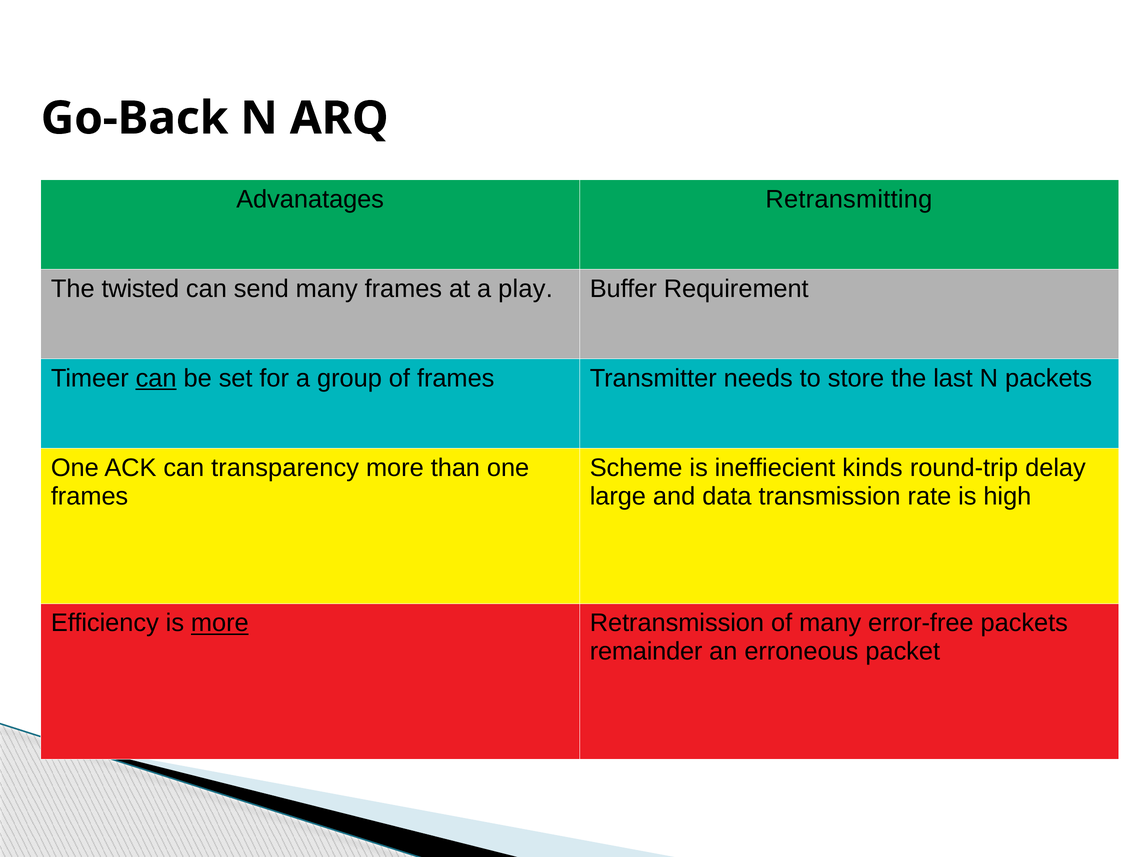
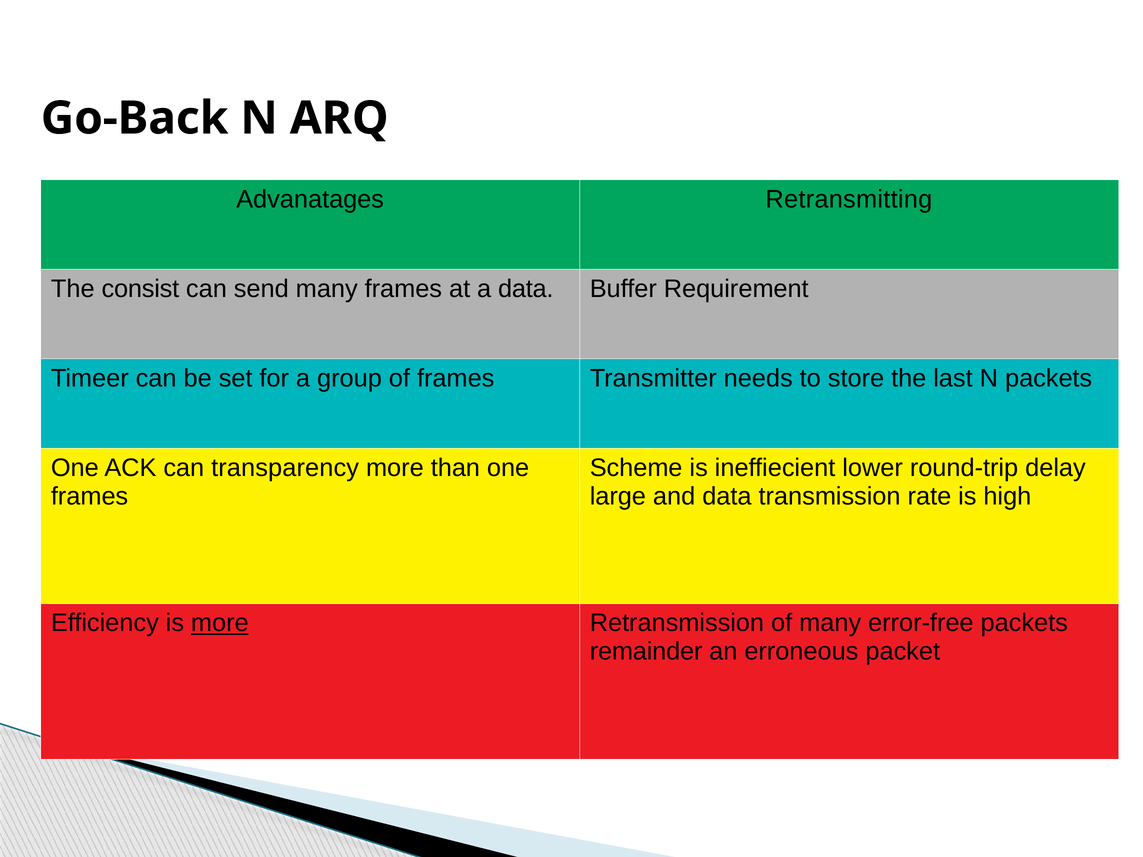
twisted: twisted -> consist
a play: play -> data
can at (156, 378) underline: present -> none
kinds: kinds -> lower
